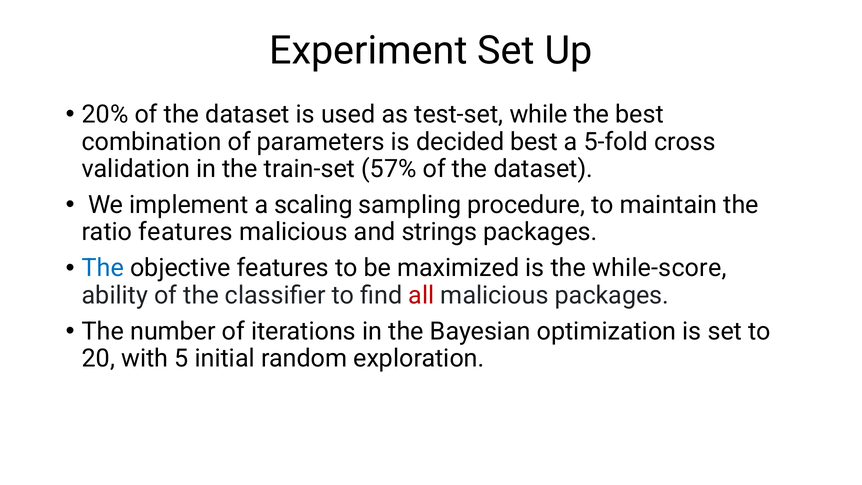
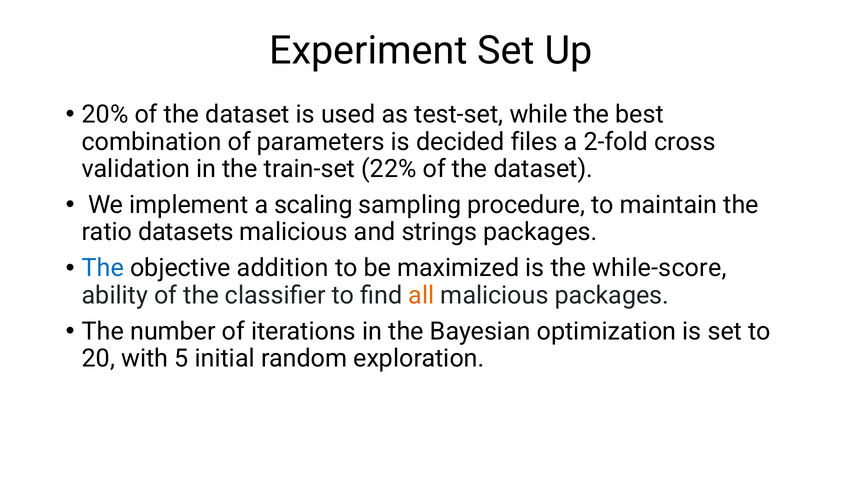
decided best: best -> files
5-fold: 5-fold -> 2-fold
57%: 57% -> 22%
ratio features: features -> datasets
objective features: features -> addition
all colour: red -> orange
